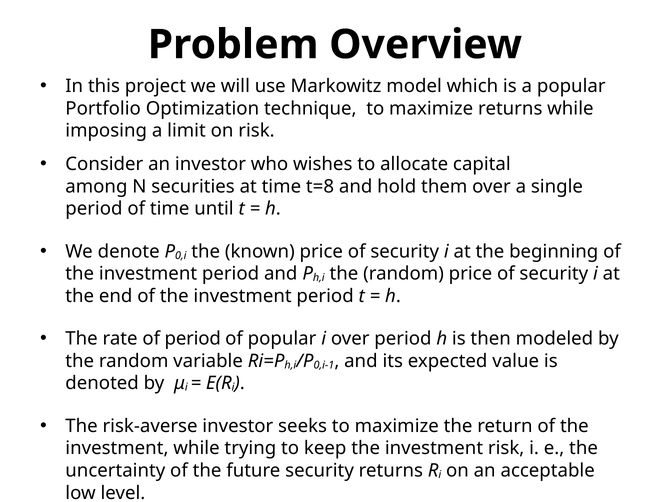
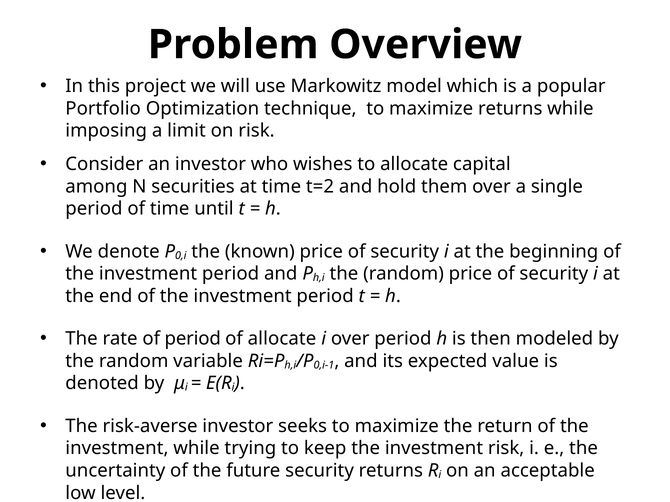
t=8: t=8 -> t=2
of popular: popular -> allocate
